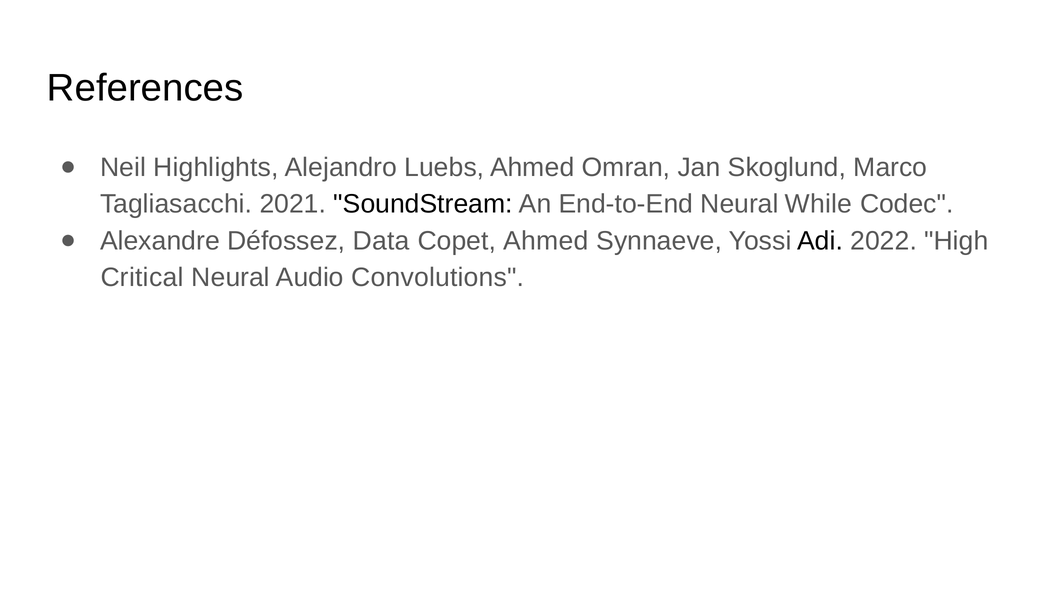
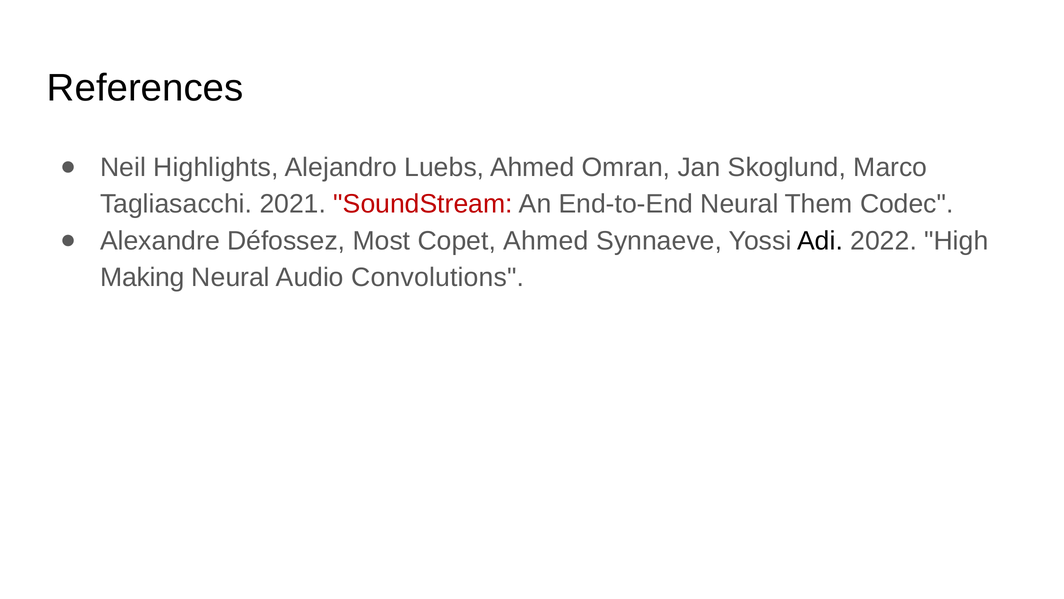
SoundStream colour: black -> red
While: While -> Them
Data: Data -> Most
Critical: Critical -> Making
